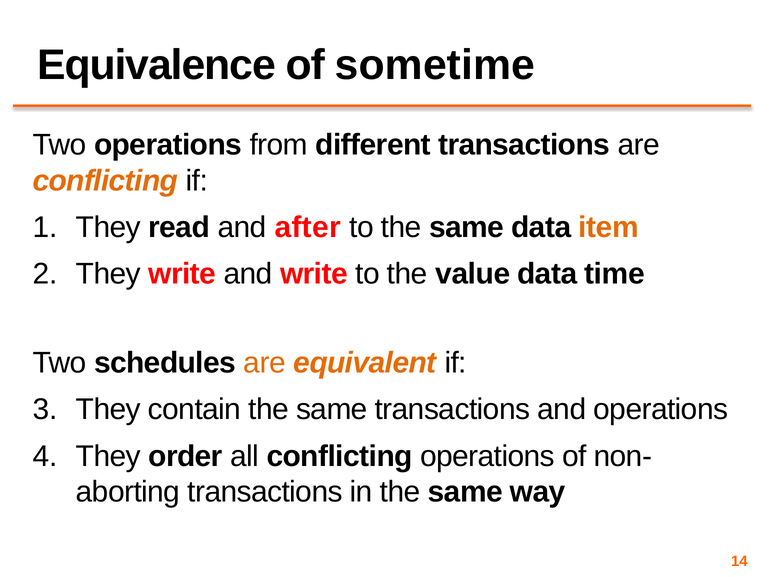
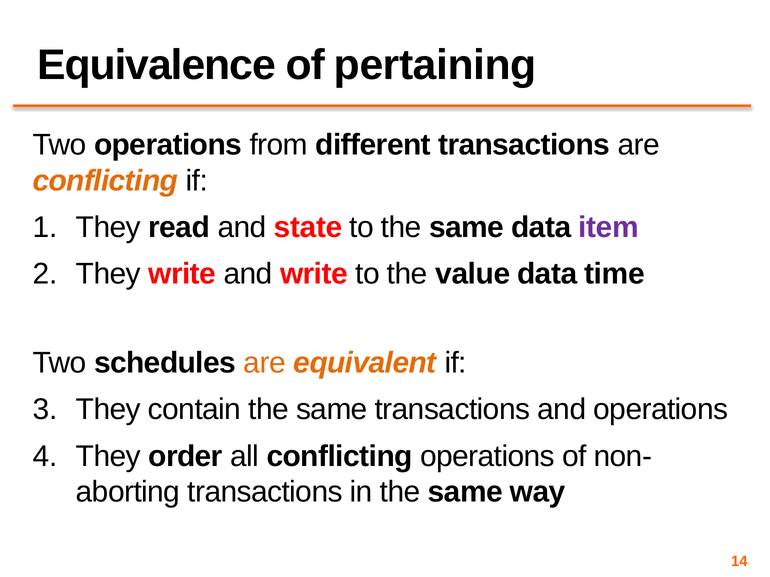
sometime: sometime -> pertaining
after: after -> state
item colour: orange -> purple
